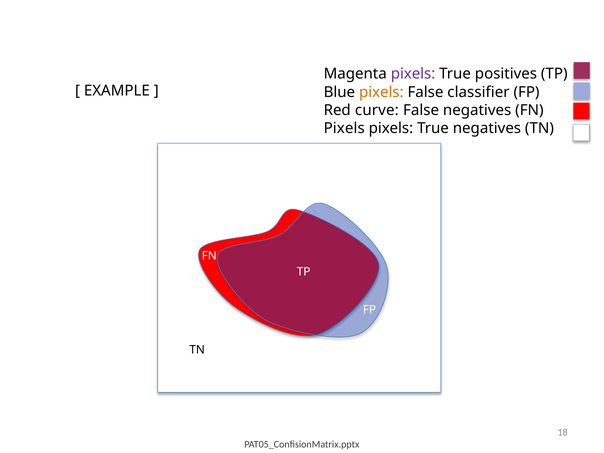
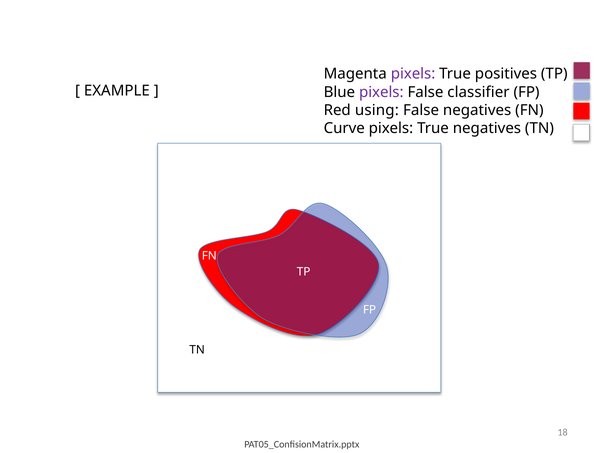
pixels at (381, 92) colour: orange -> purple
curve: curve -> using
Pixels at (344, 128): Pixels -> Curve
